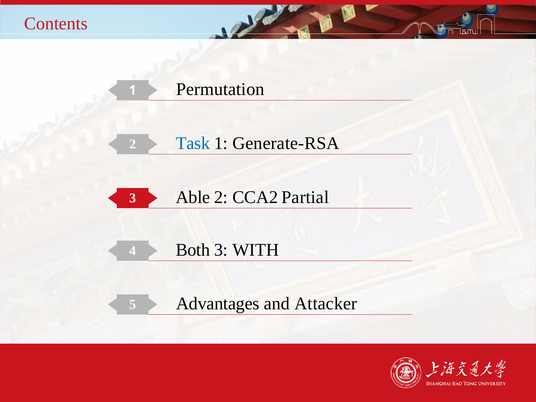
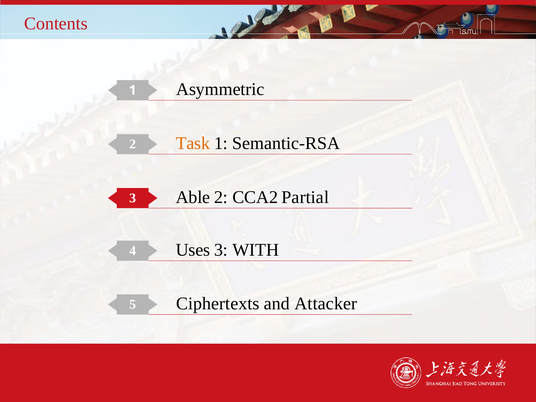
Permutation: Permutation -> Asymmetric
Task colour: blue -> orange
Generate-RSA: Generate-RSA -> Semantic-RSA
Both: Both -> Uses
Advantages: Advantages -> Ciphertexts
